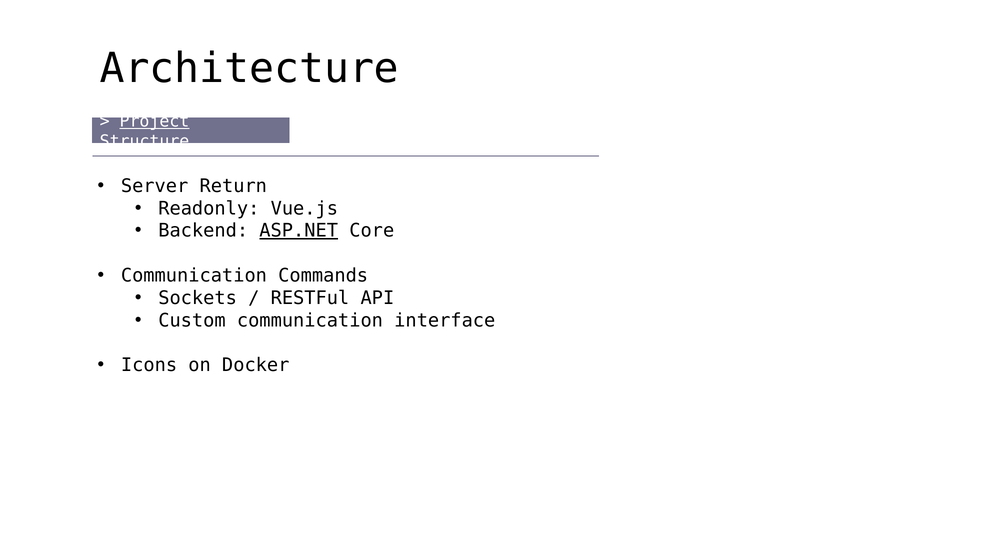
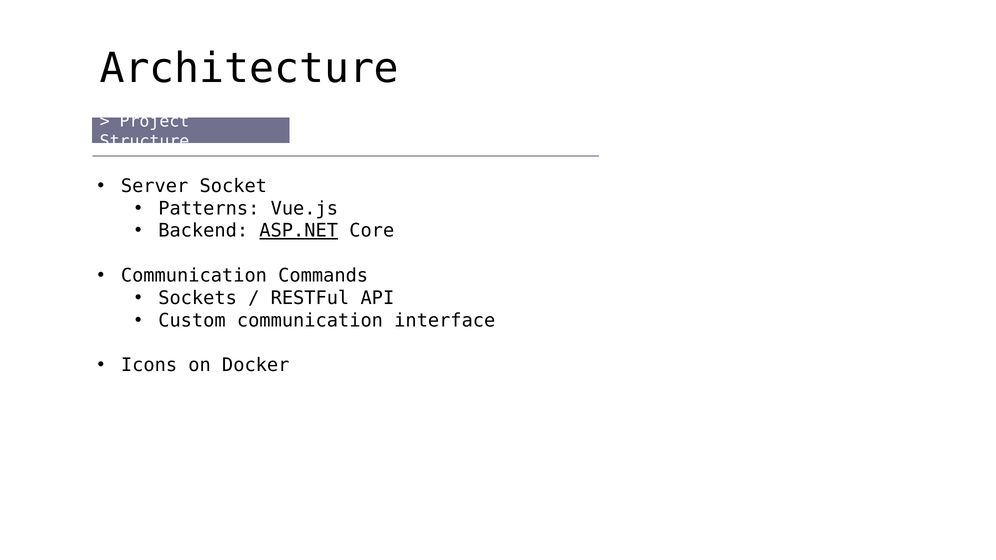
Project underline: present -> none
Return: Return -> Socket
Readonly: Readonly -> Patterns
